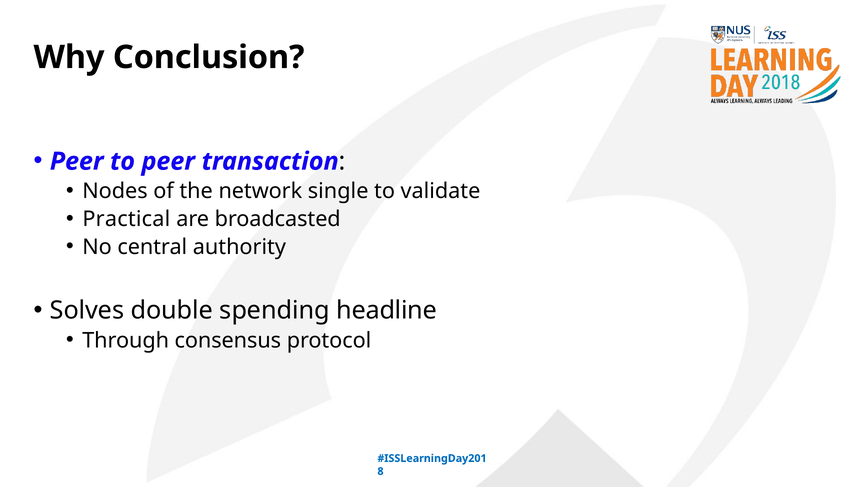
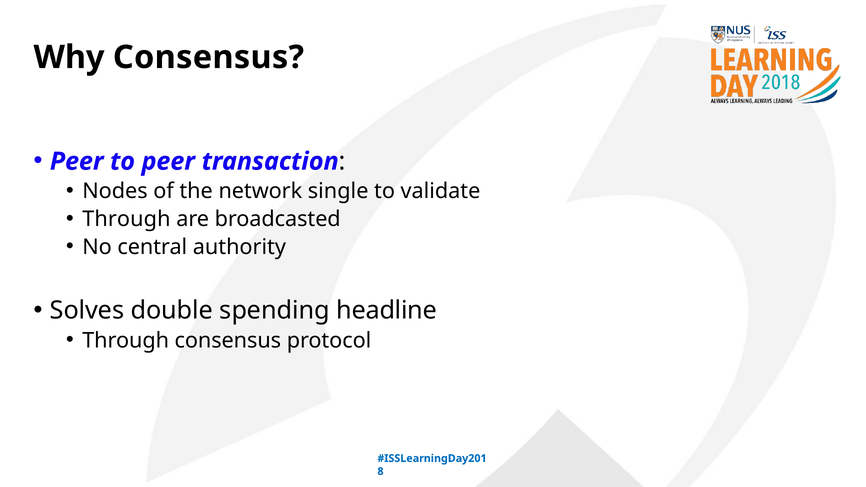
Why Conclusion: Conclusion -> Consensus
Practical at (126, 219): Practical -> Through
